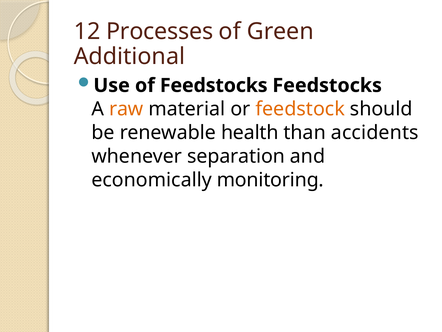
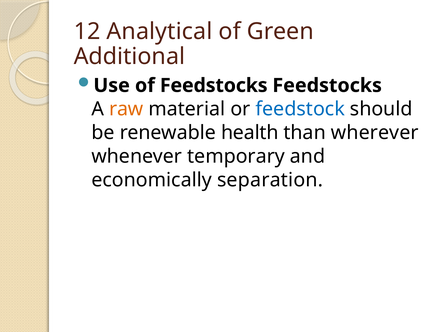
Processes: Processes -> Analytical
feedstock colour: orange -> blue
accidents: accidents -> wherever
separation: separation -> temporary
monitoring: monitoring -> separation
